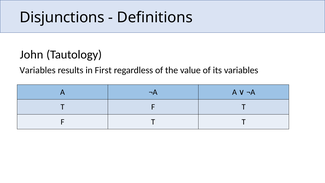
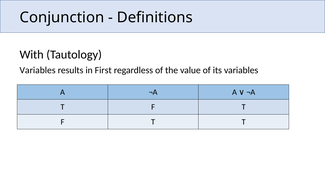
Disjunctions: Disjunctions -> Conjunction
John: John -> With
